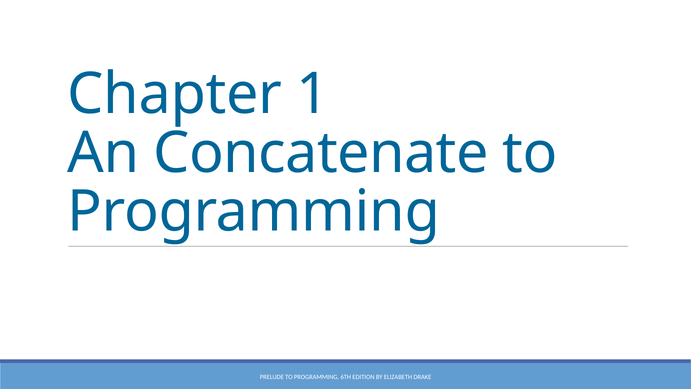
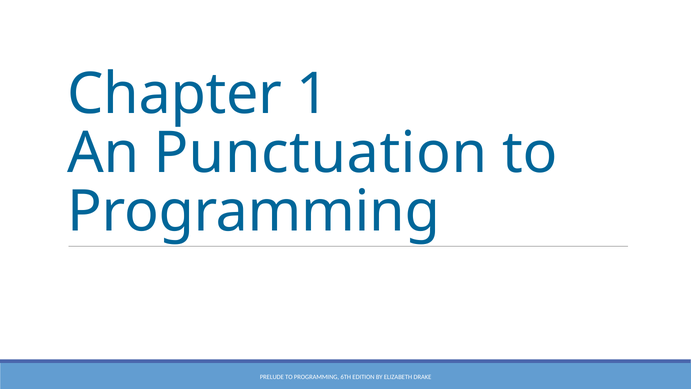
Concatenate: Concatenate -> Punctuation
